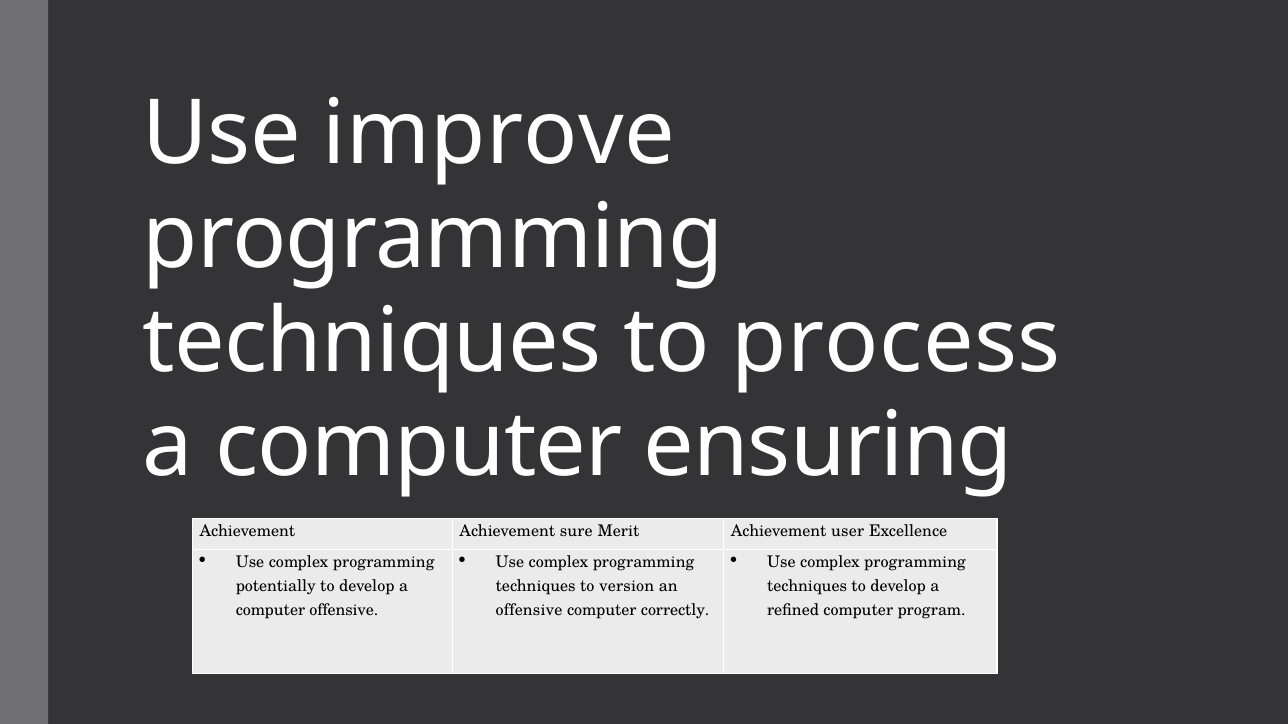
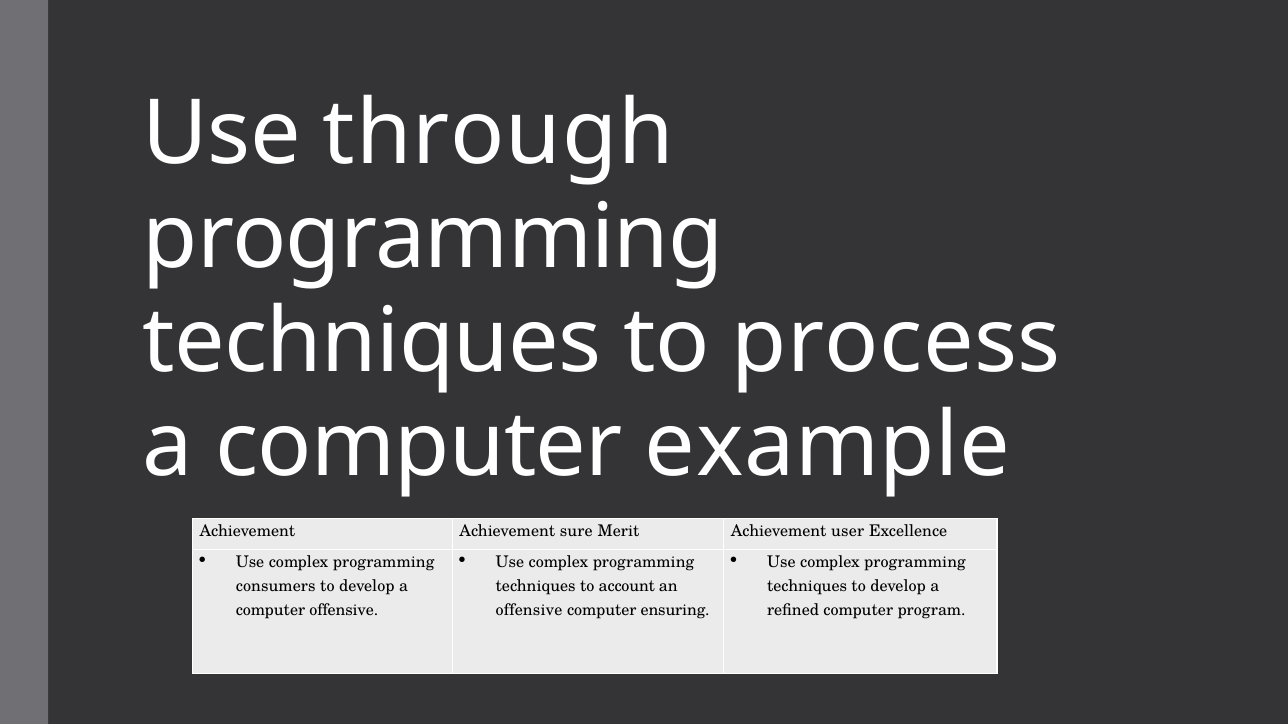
improve: improve -> through
ensuring: ensuring -> example
potentially: potentially -> consumers
version: version -> account
correctly: correctly -> ensuring
